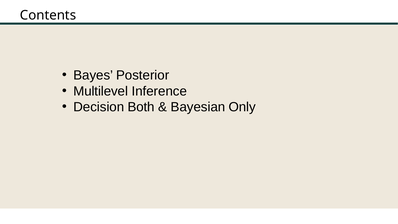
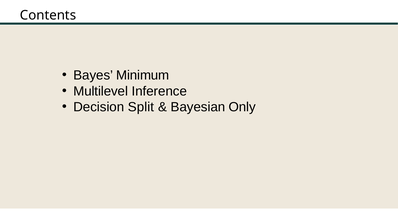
Posterior: Posterior -> Minimum
Both: Both -> Split
